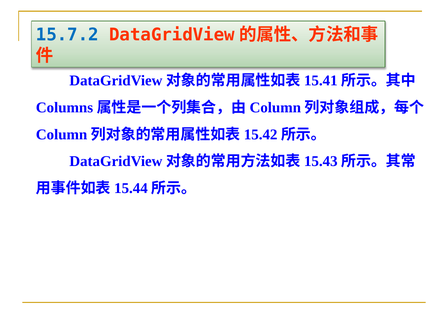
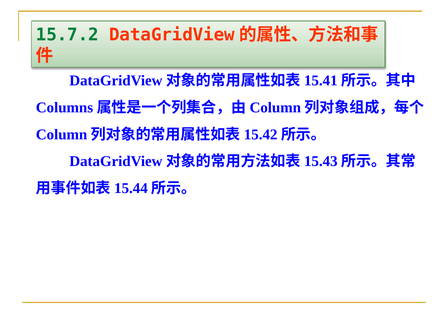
15.7.2 colour: blue -> green
